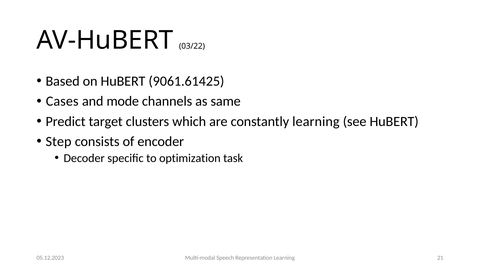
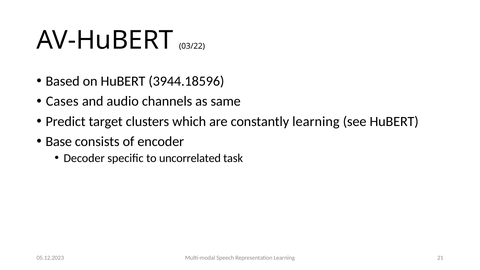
9061.61425: 9061.61425 -> 3944.18596
mode: mode -> audio
Step: Step -> Base
optimization: optimization -> uncorrelated
